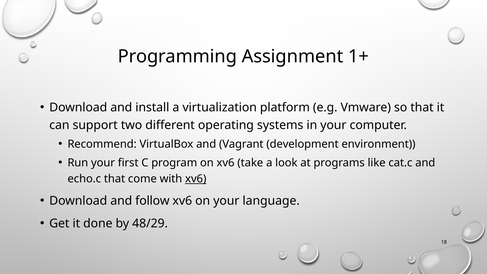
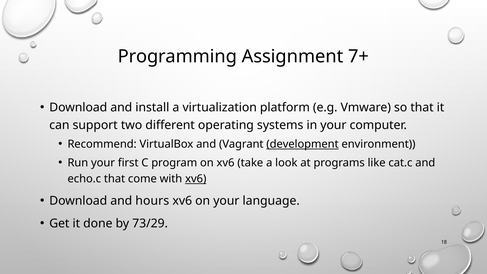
1+: 1+ -> 7+
development underline: none -> present
follow: follow -> hours
48/29: 48/29 -> 73/29
